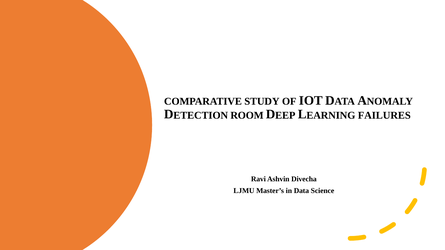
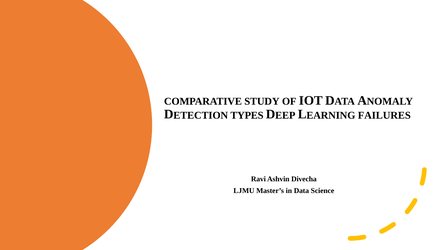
ROOM: ROOM -> TYPES
